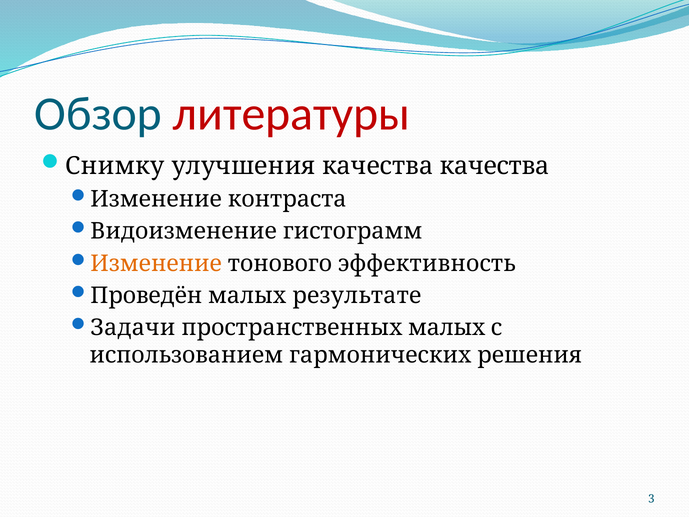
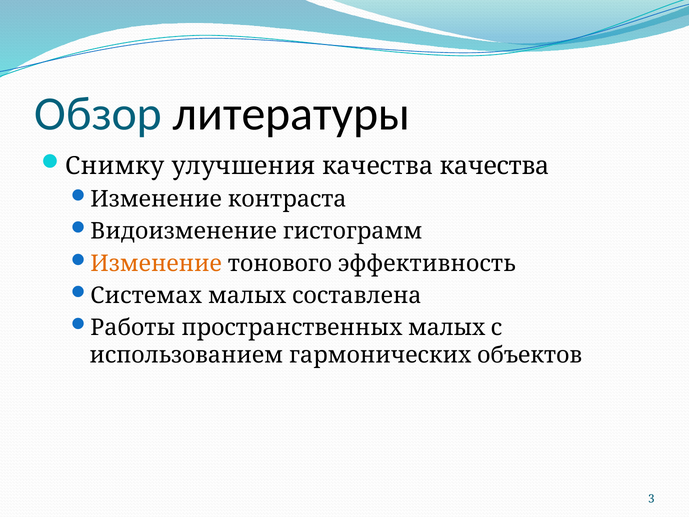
литературы colour: red -> black
Проведён: Проведён -> Системах
результате: результате -> составлена
Задачи: Задачи -> Работы
решения: решения -> объектов
